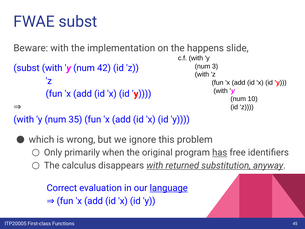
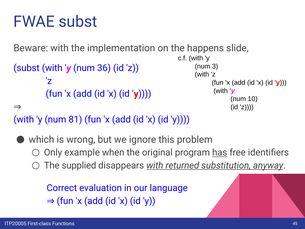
42: 42 -> 36
35: 35 -> 81
primarily: primarily -> example
calculus: calculus -> supplied
language underline: present -> none
